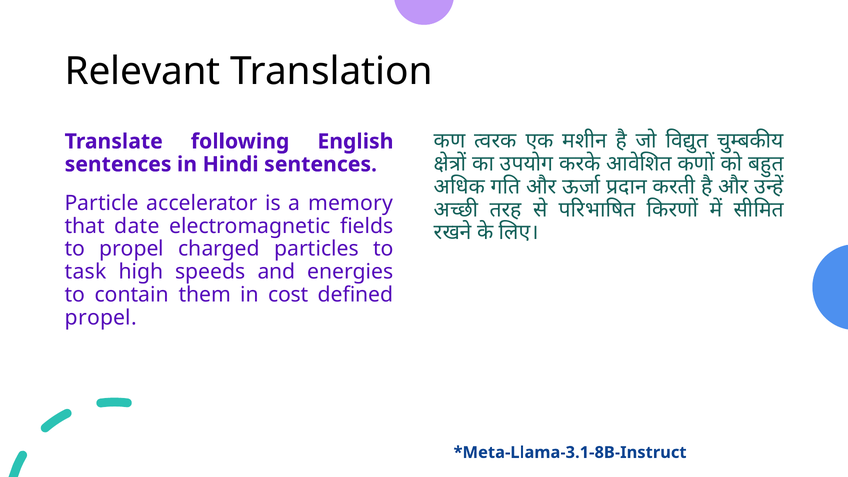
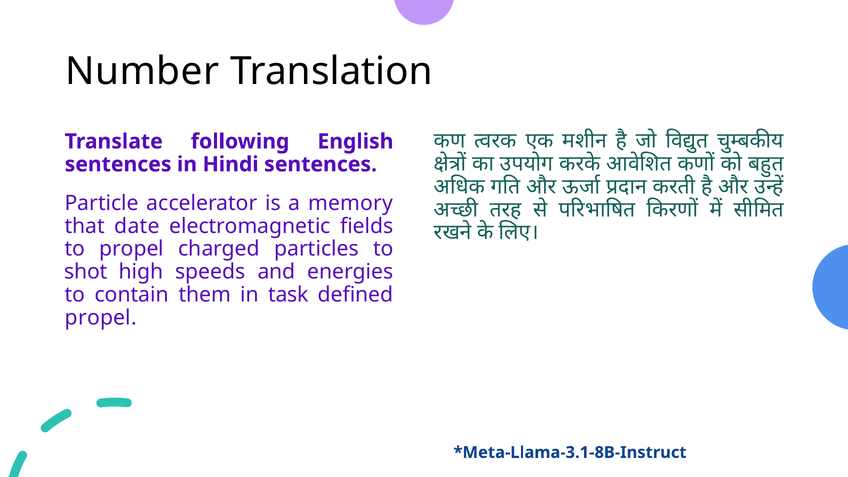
Relevant: Relevant -> Number
task: task -> shot
cost: cost -> task
